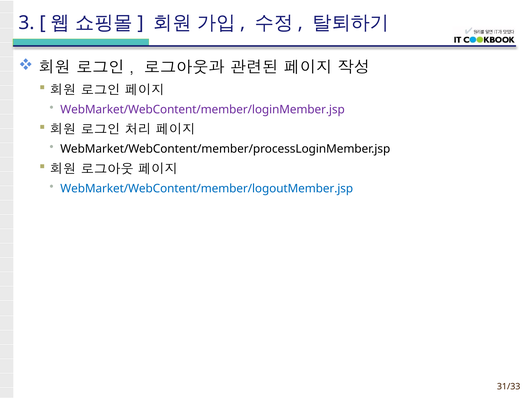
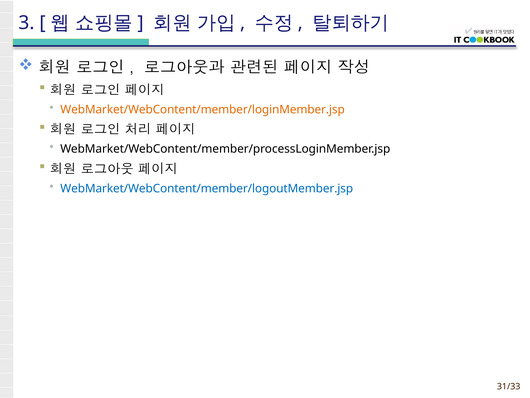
WebMarket/WebContent/member/loginMember.jsp colour: purple -> orange
